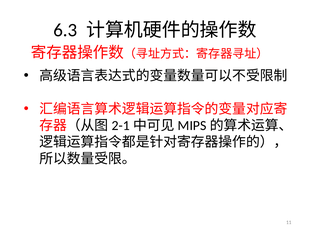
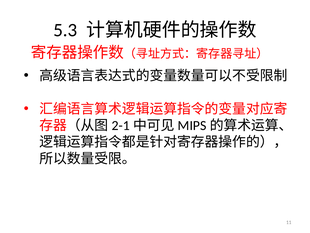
6.3: 6.3 -> 5.3
